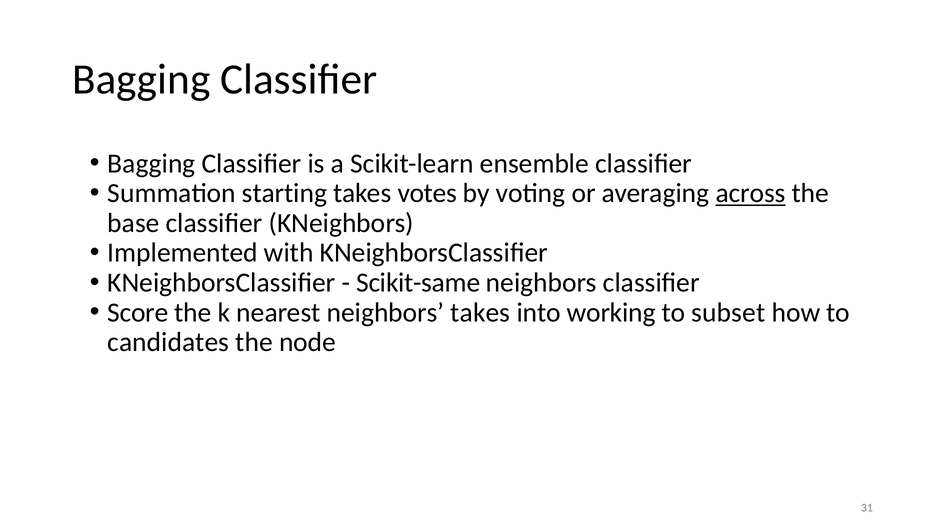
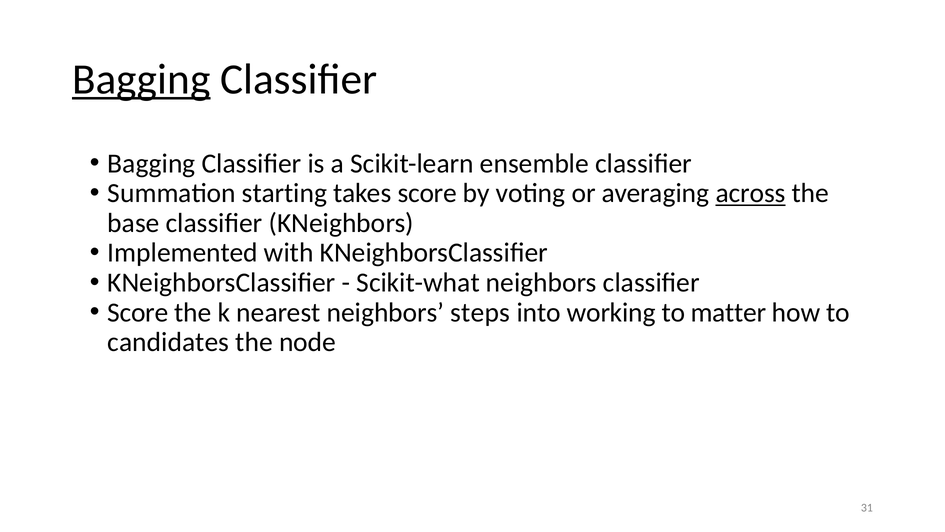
Bagging at (141, 79) underline: none -> present
takes votes: votes -> score
Scikit-same: Scikit-same -> Scikit-what
neighbors takes: takes -> steps
subset: subset -> matter
